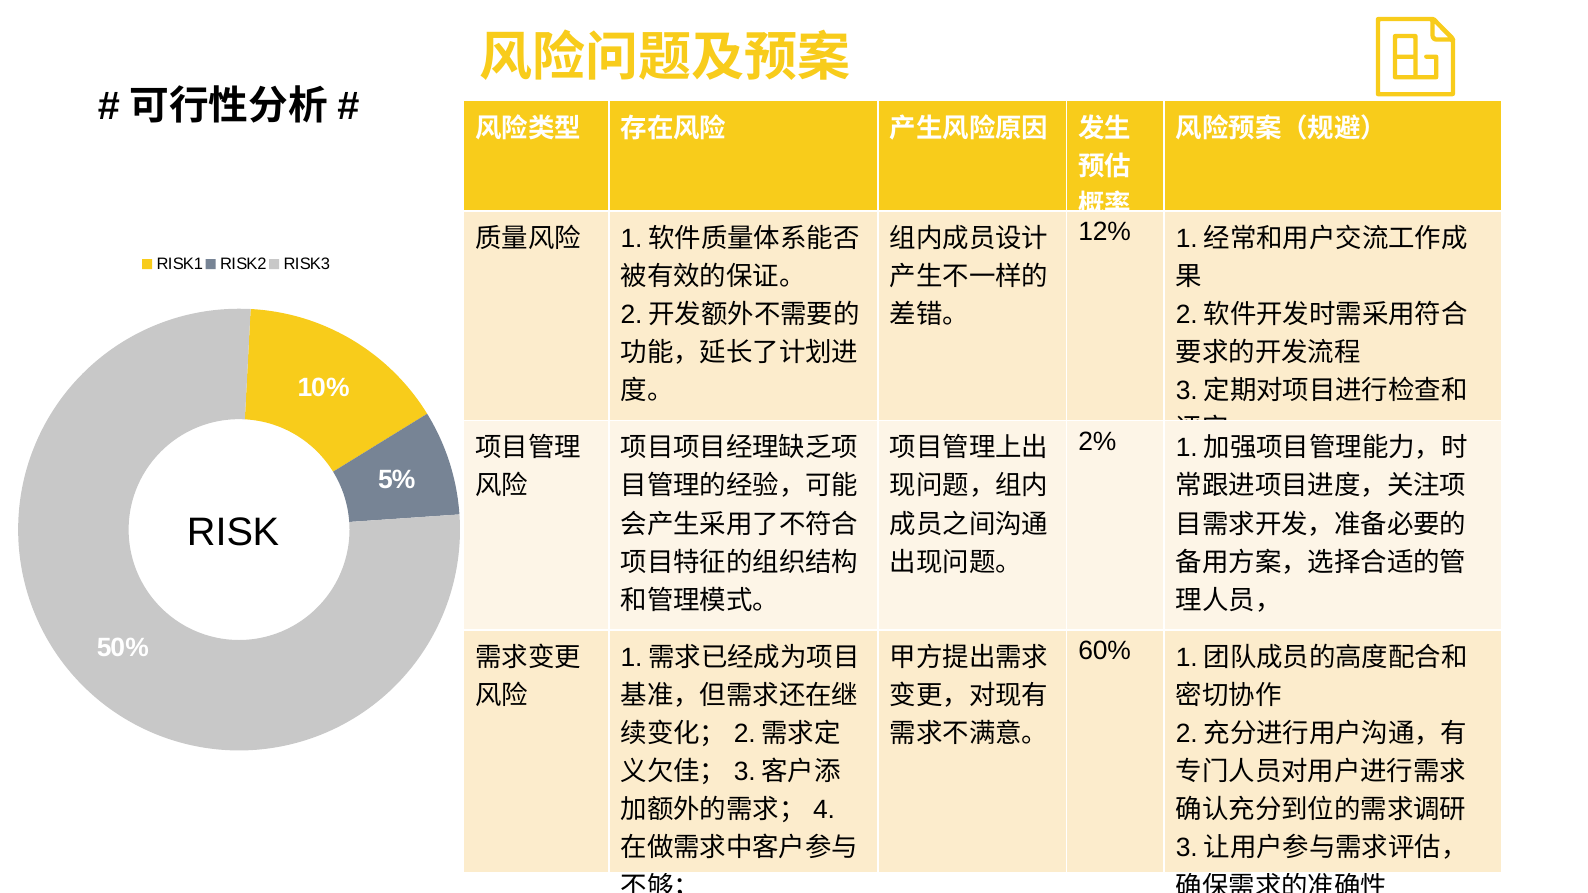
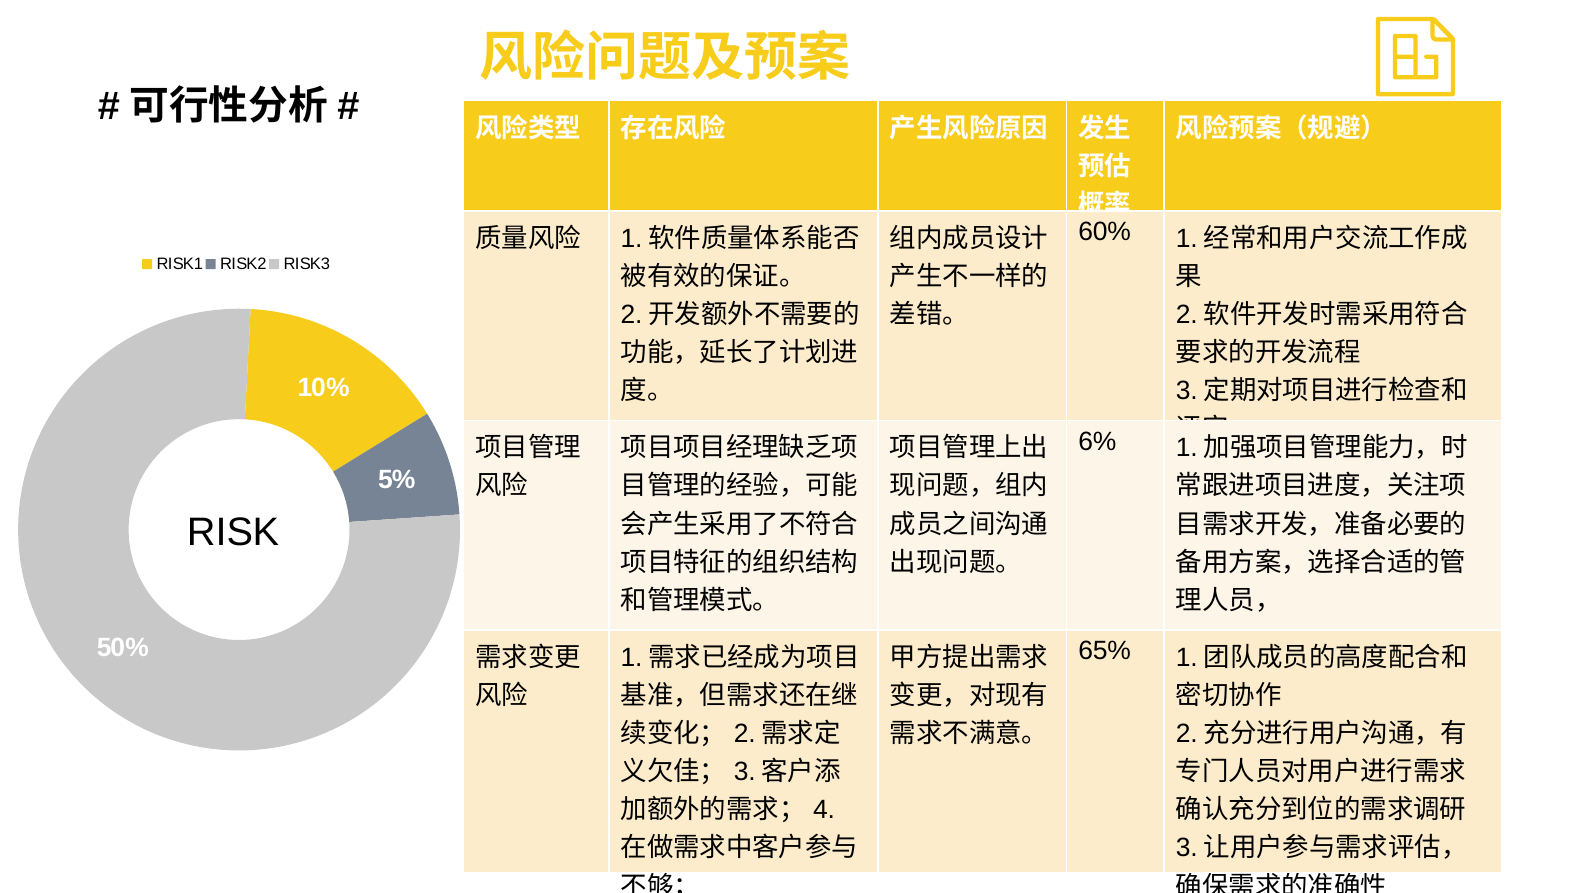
12%: 12% -> 60%
2%: 2% -> 6%
60%: 60% -> 65%
